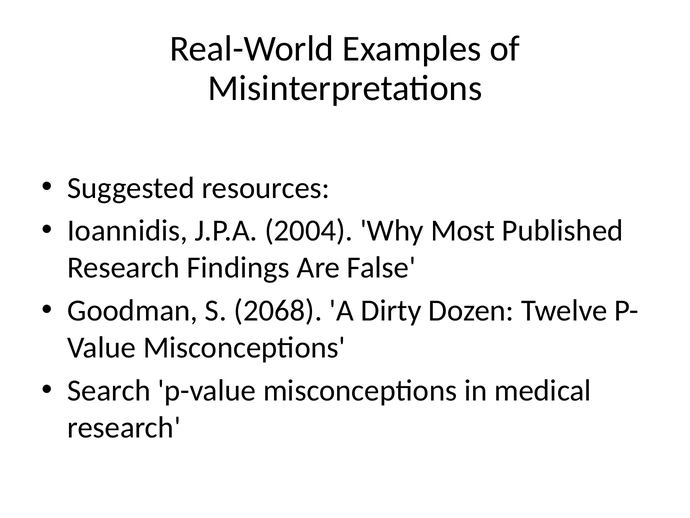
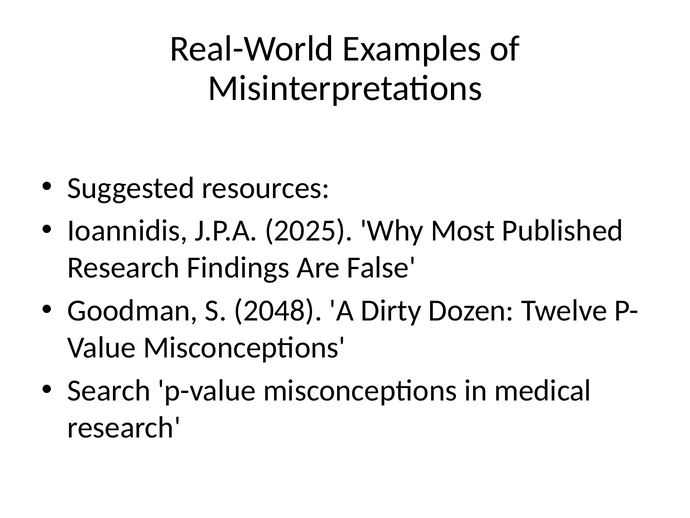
2004: 2004 -> 2025
2068: 2068 -> 2048
